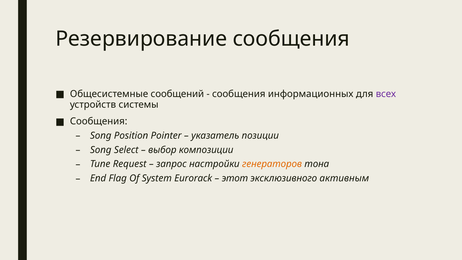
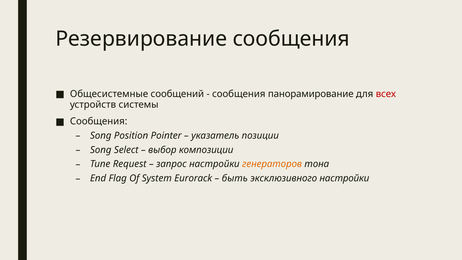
информационных: информационных -> панорамирование
всех colour: purple -> red
этот: этот -> быть
эксклюзивного активным: активным -> настройки
